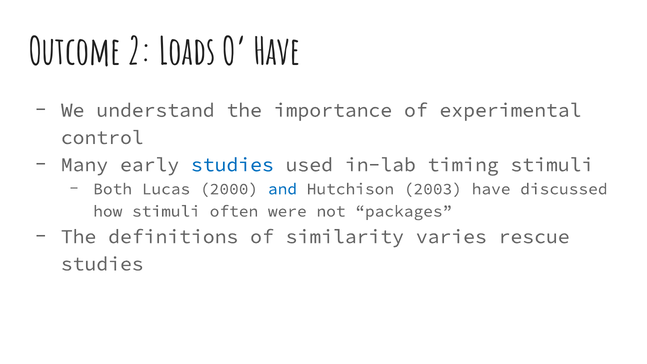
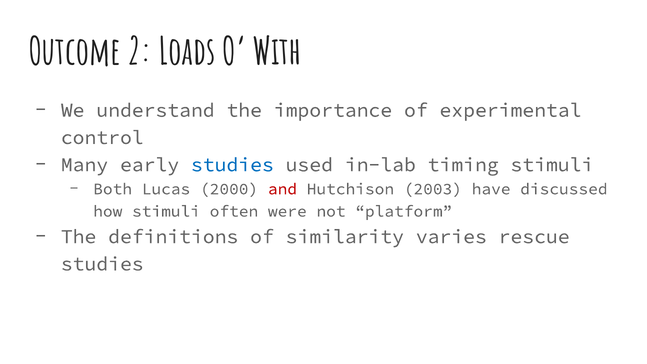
O Have: Have -> With
and colour: blue -> red
packages: packages -> platform
